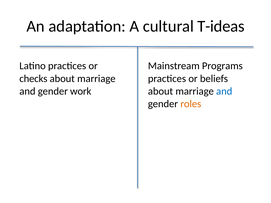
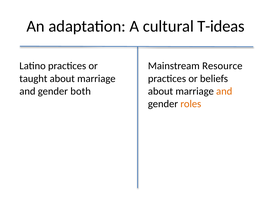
Programs: Programs -> Resource
checks: checks -> taught
work: work -> both
and at (224, 91) colour: blue -> orange
